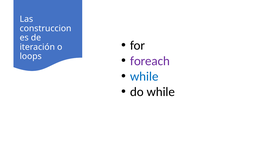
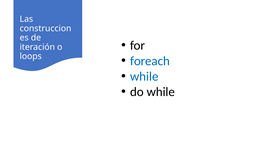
foreach colour: purple -> blue
